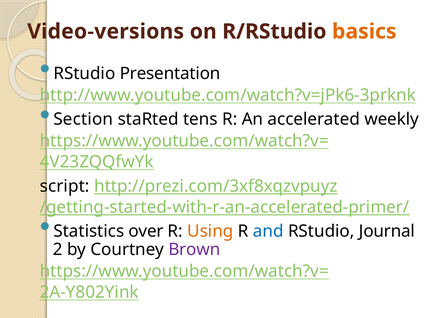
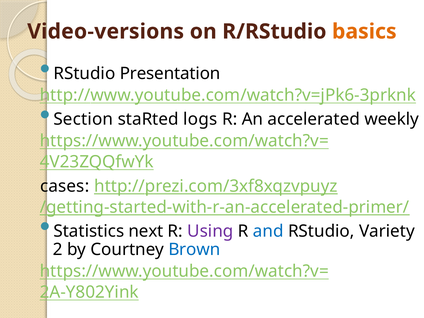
tens: tens -> logs
script: script -> cases
over: over -> next
Using colour: orange -> purple
Journal: Journal -> Variety
Brown colour: purple -> blue
